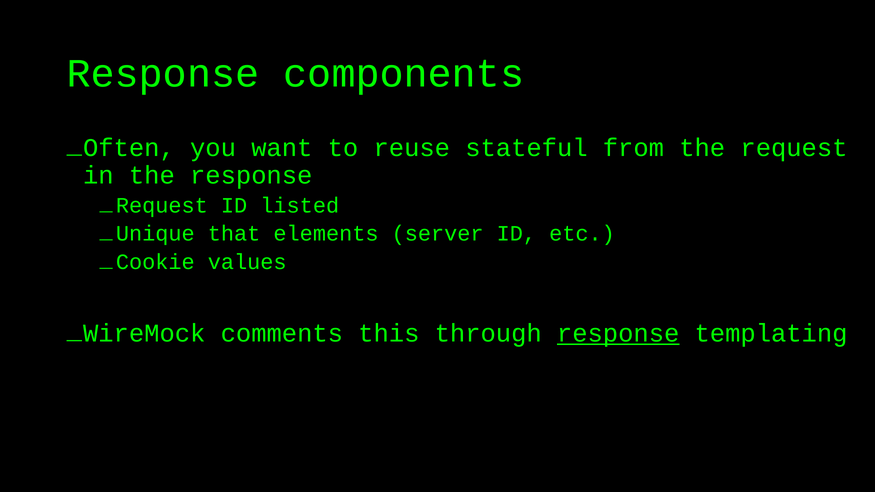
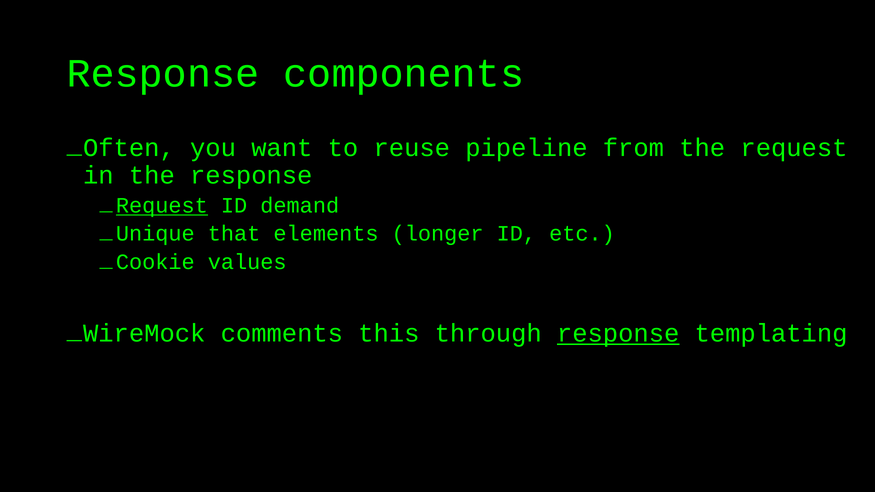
stateful: stateful -> pipeline
Request at (162, 206) underline: none -> present
listed: listed -> demand
server: server -> longer
